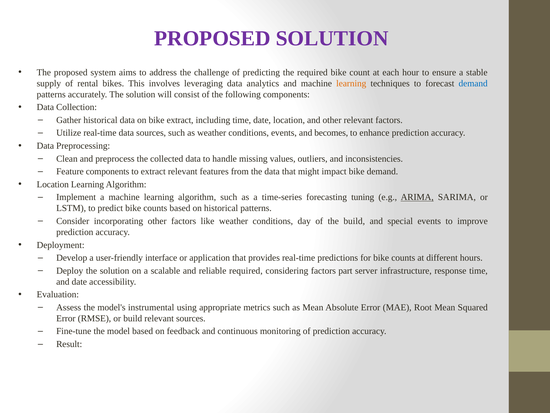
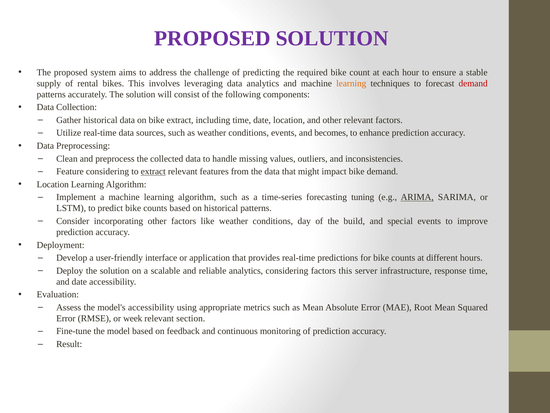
demand at (473, 83) colour: blue -> red
Feature components: components -> considering
extract at (153, 171) underline: none -> present
reliable required: required -> analytics
factors part: part -> this
model's instrumental: instrumental -> accessibility
or build: build -> week
relevant sources: sources -> section
